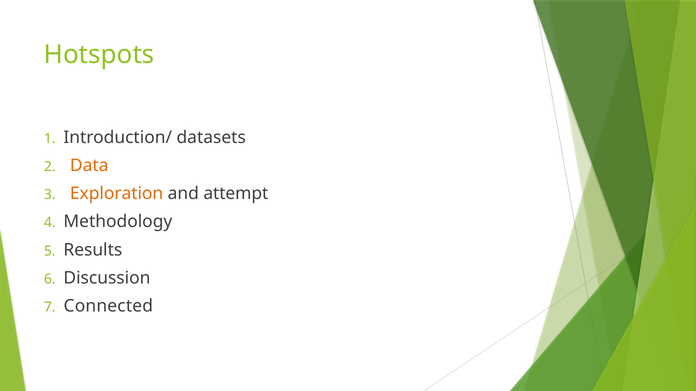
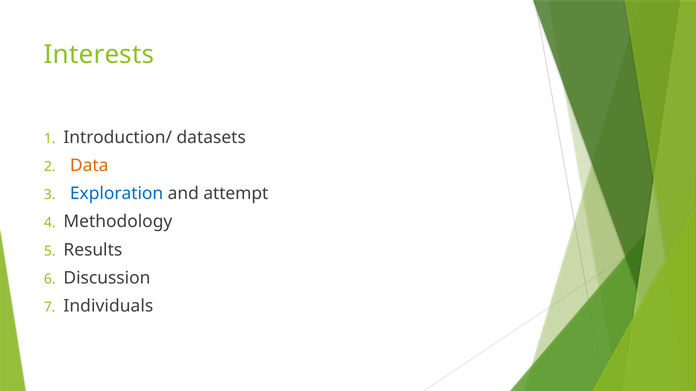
Hotspots: Hotspots -> Interests
Exploration colour: orange -> blue
Connected: Connected -> Individuals
